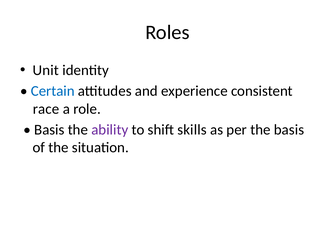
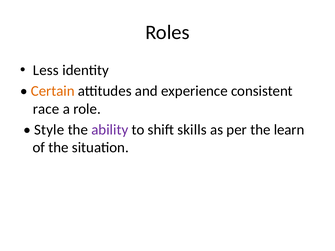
Unit: Unit -> Less
Certain colour: blue -> orange
Basis at (49, 130): Basis -> Style
the basis: basis -> learn
